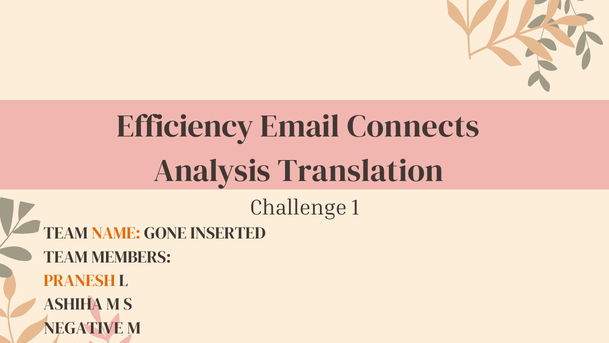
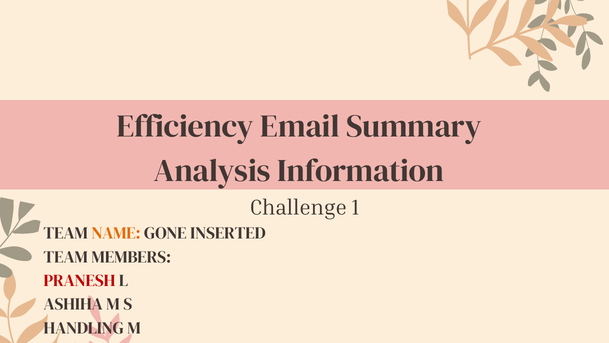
Connects: Connects -> Summary
Translation: Translation -> Information
PRANESH colour: orange -> red
NEGATIVE: NEGATIVE -> HANDLING
